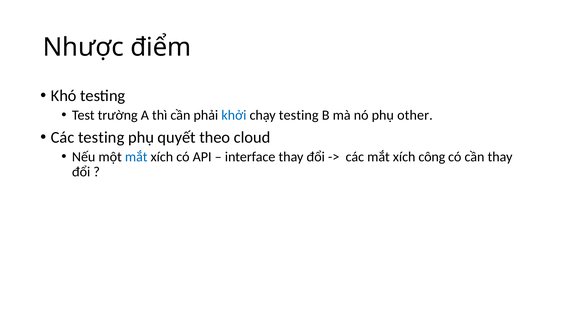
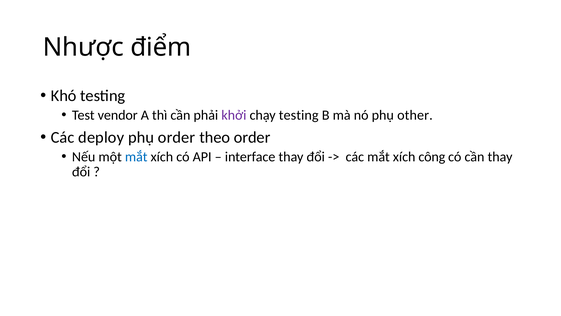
trường: trường -> vendor
khởi colour: blue -> purple
Các testing: testing -> deploy
phụ quyết: quyết -> order
theo cloud: cloud -> order
